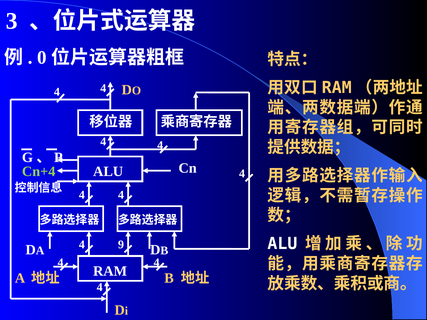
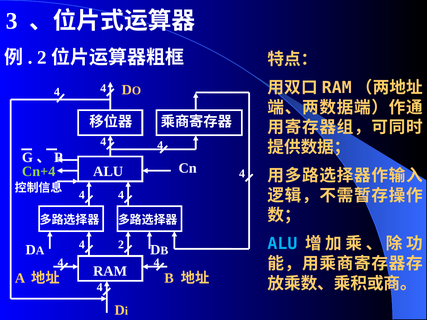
0 at (42, 58): 0 -> 2
ALU at (282, 244) colour: white -> light blue
4 9: 9 -> 2
